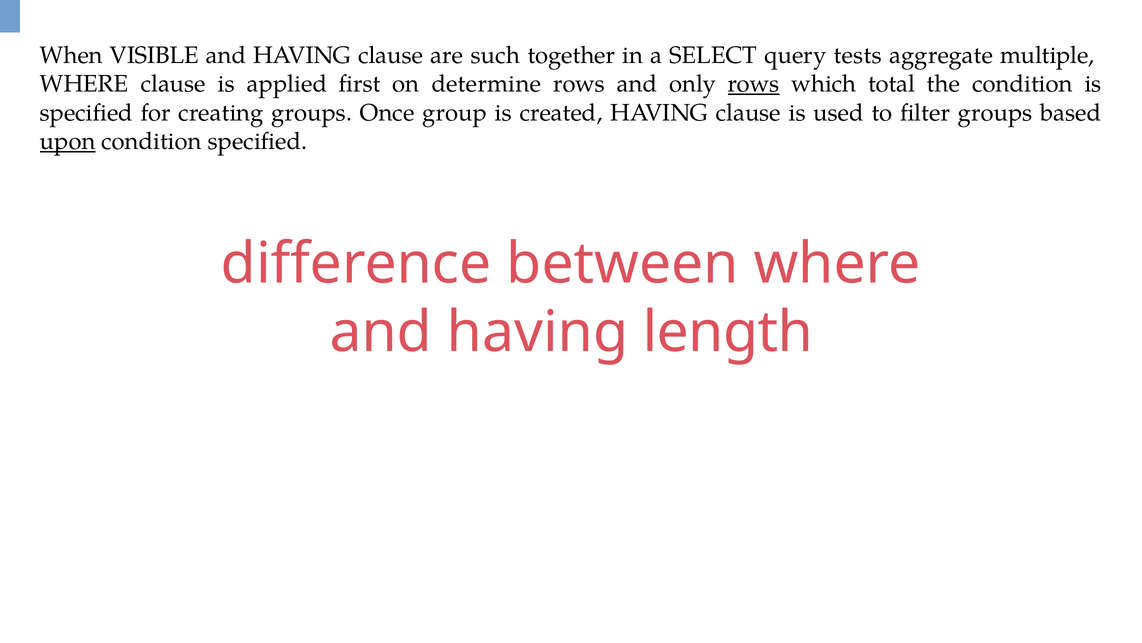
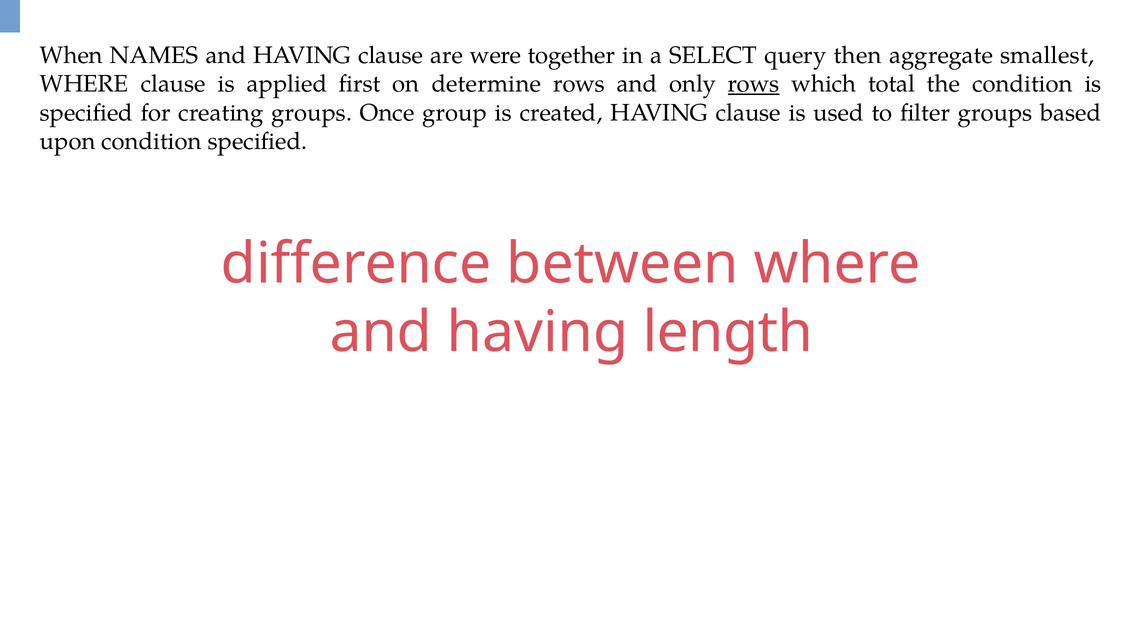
VISIBLE: VISIBLE -> NAMES
such: such -> were
tests: tests -> then
multiple: multiple -> smallest
upon underline: present -> none
